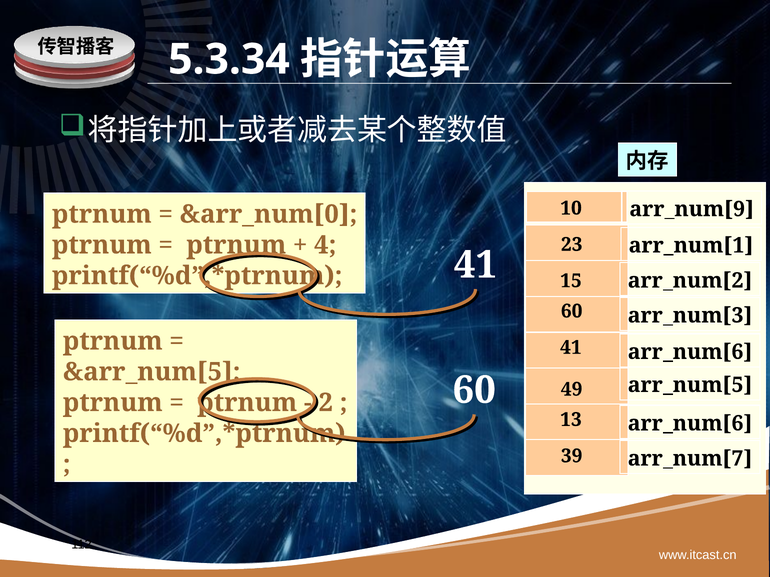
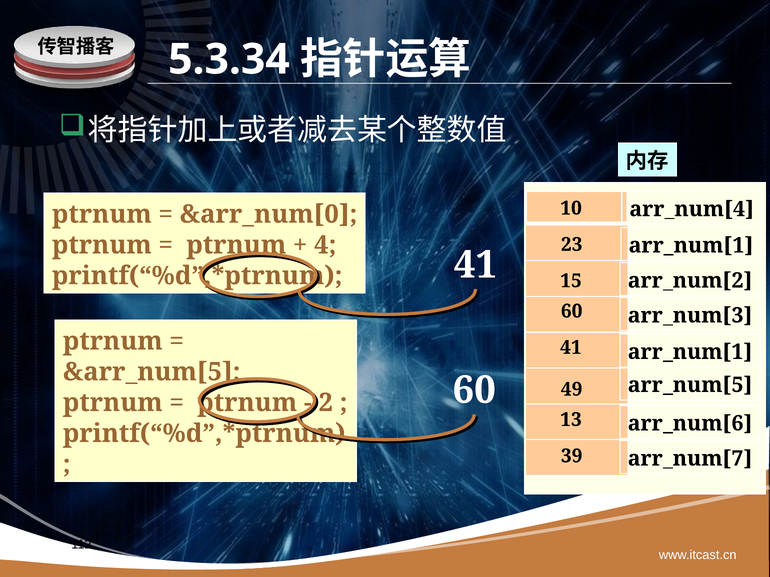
arr_num[9: arr_num[9 -> arr_num[4
arr_num[6 at (690, 352): arr_num[6 -> arr_num[1
